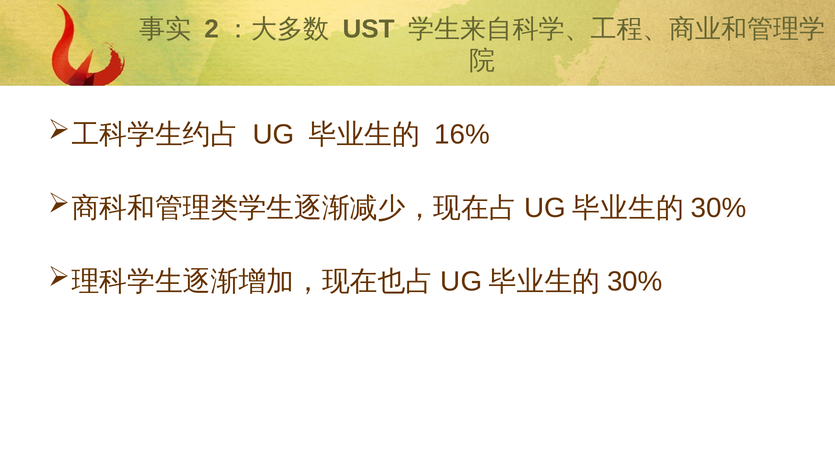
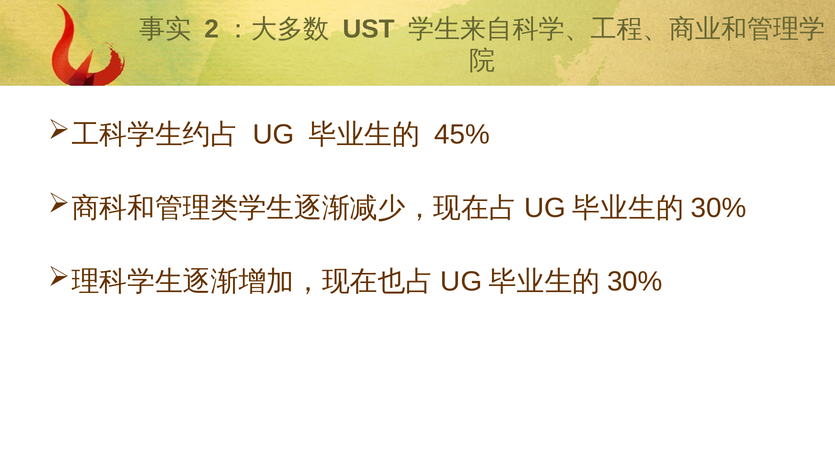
16%: 16% -> 45%
